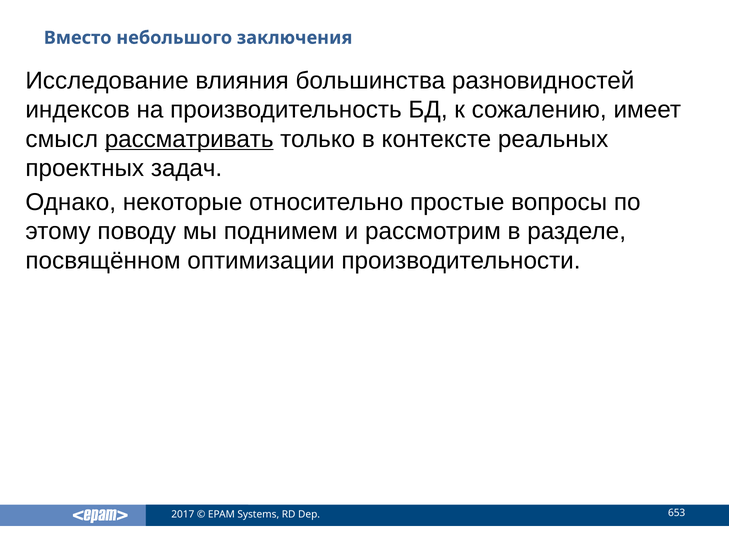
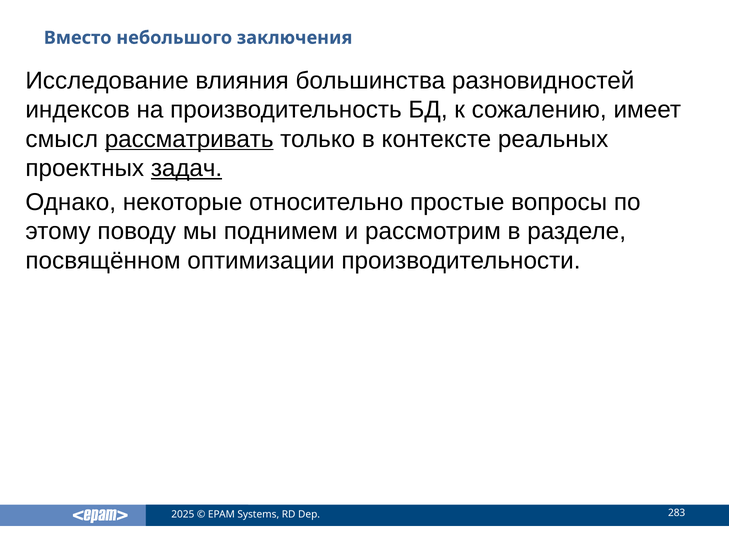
задач underline: none -> present
2017: 2017 -> 2025
653: 653 -> 283
